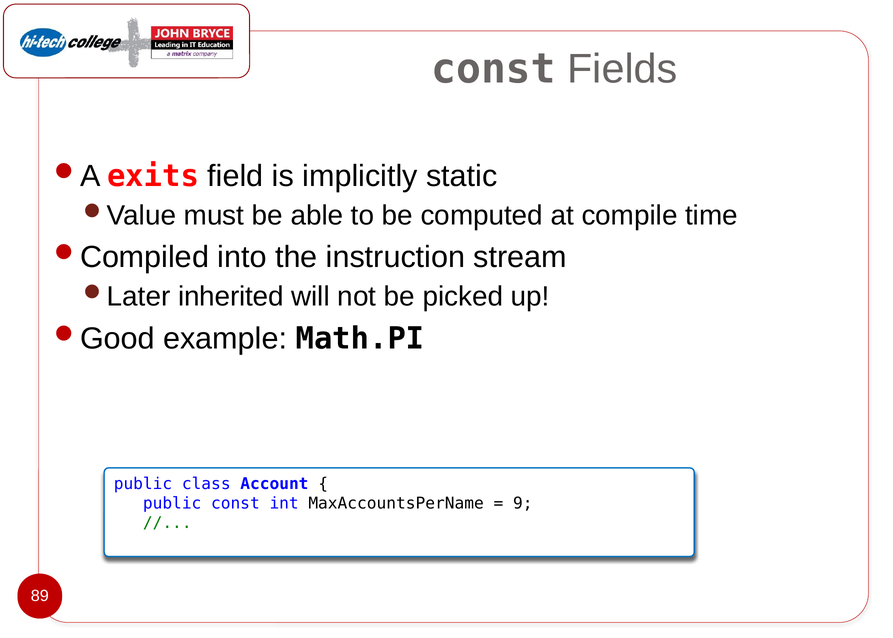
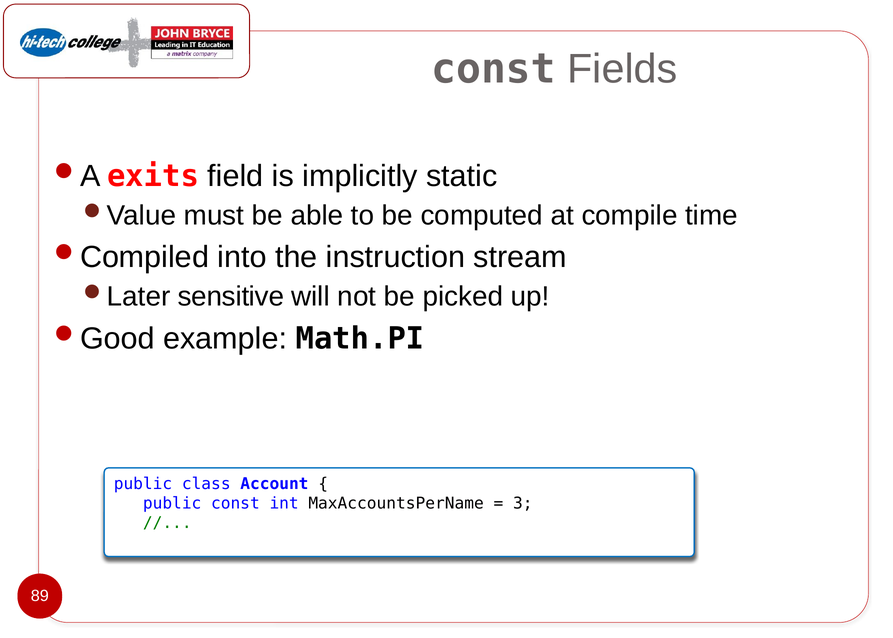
inherited: inherited -> sensitive
9: 9 -> 3
